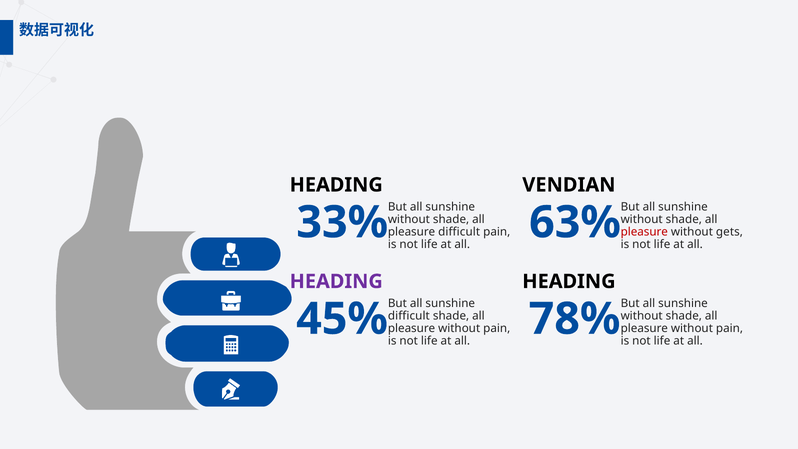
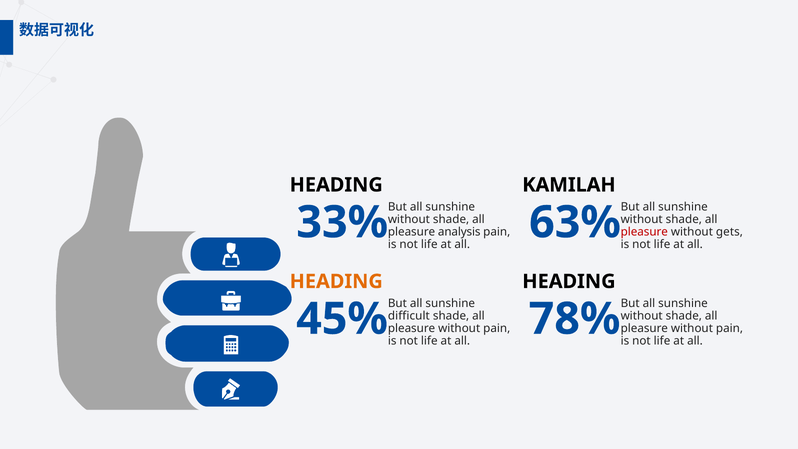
VENDIAN: VENDIAN -> KAMILAH
pleasure difficult: difficult -> analysis
HEADING at (336, 281) colour: purple -> orange
